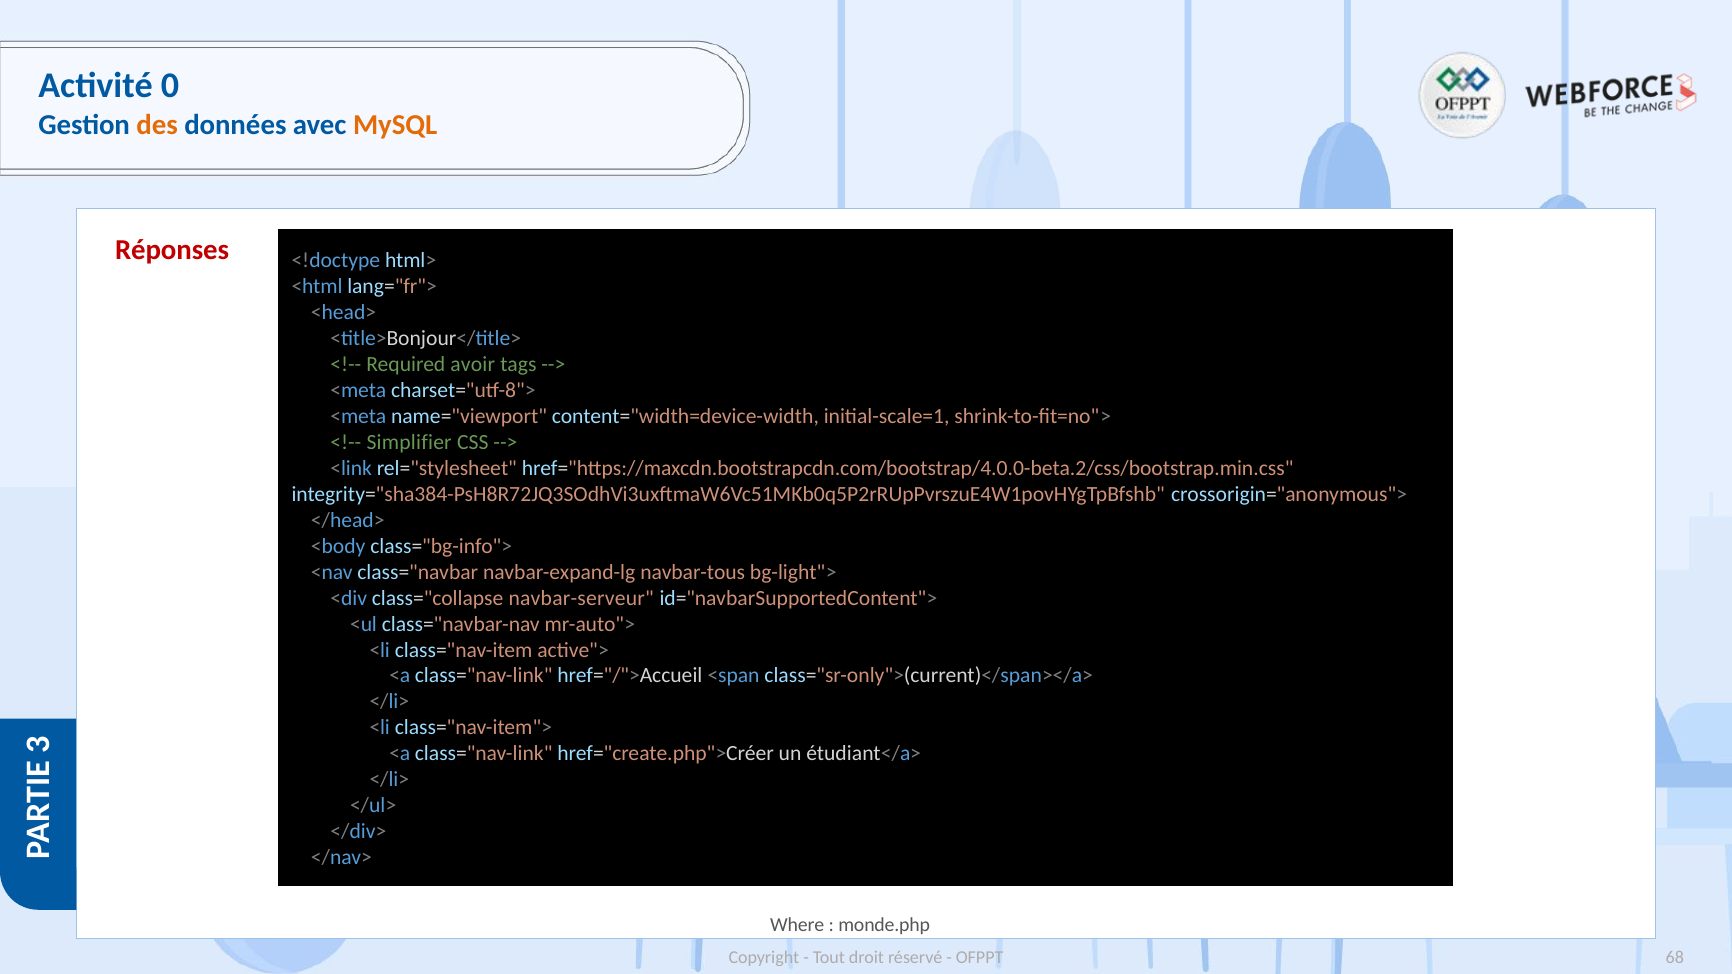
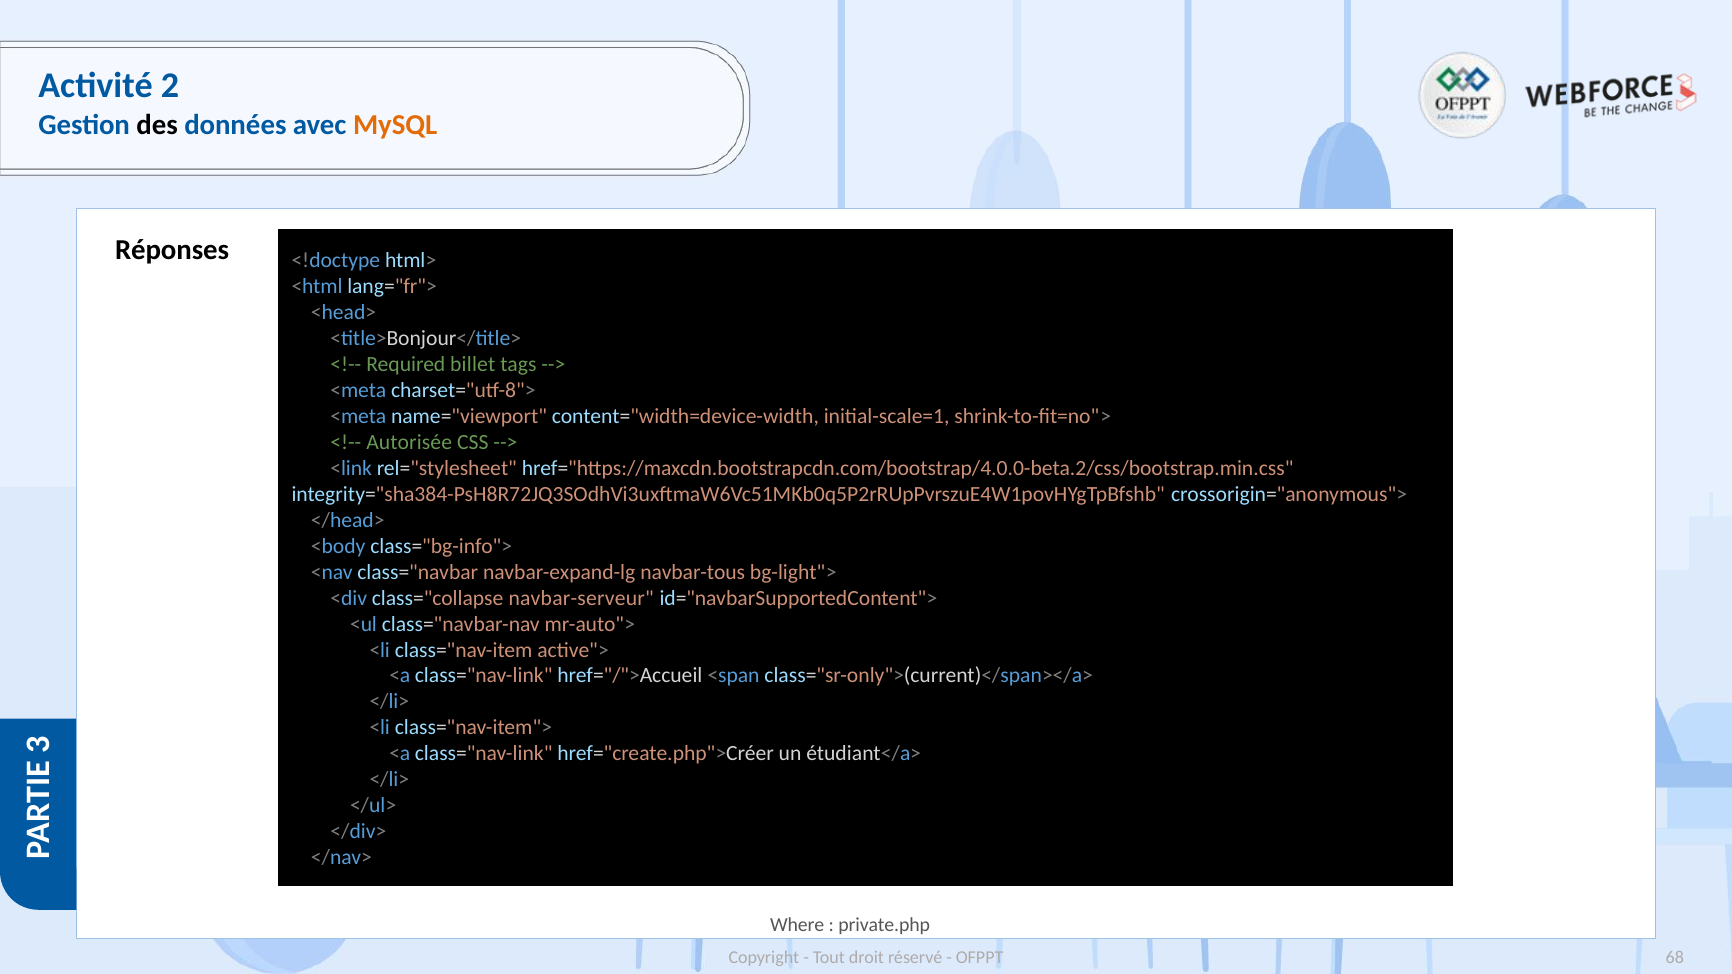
0: 0 -> 2
des colour: orange -> black
Réponses colour: red -> black
avoir: avoir -> billet
Simplifier: Simplifier -> Autorisée
monde.php: monde.php -> private.php
